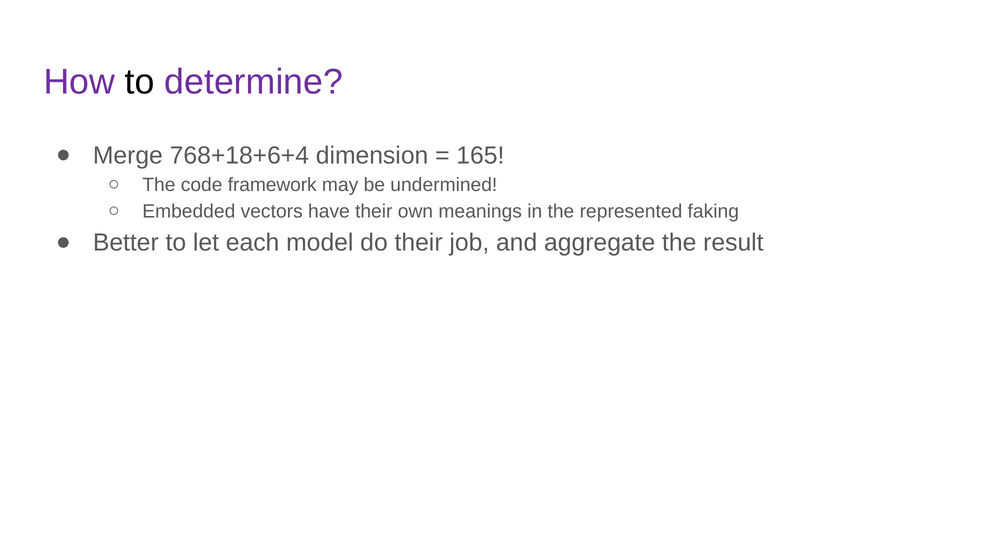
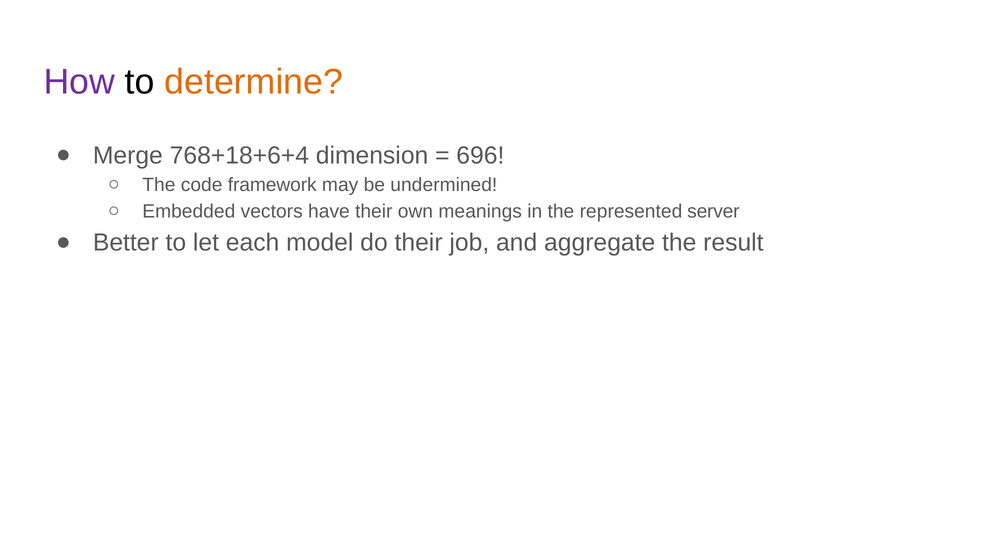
determine colour: purple -> orange
165: 165 -> 696
faking: faking -> server
